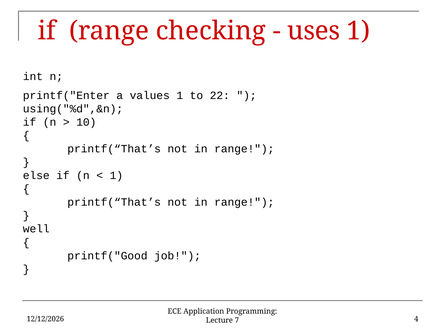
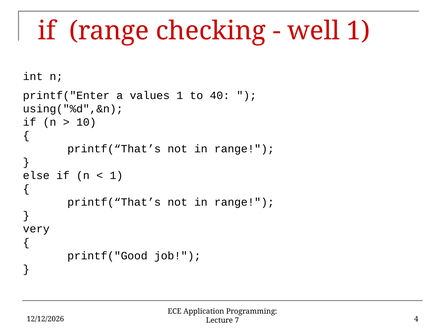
uses: uses -> well
22: 22 -> 40
well: well -> very
